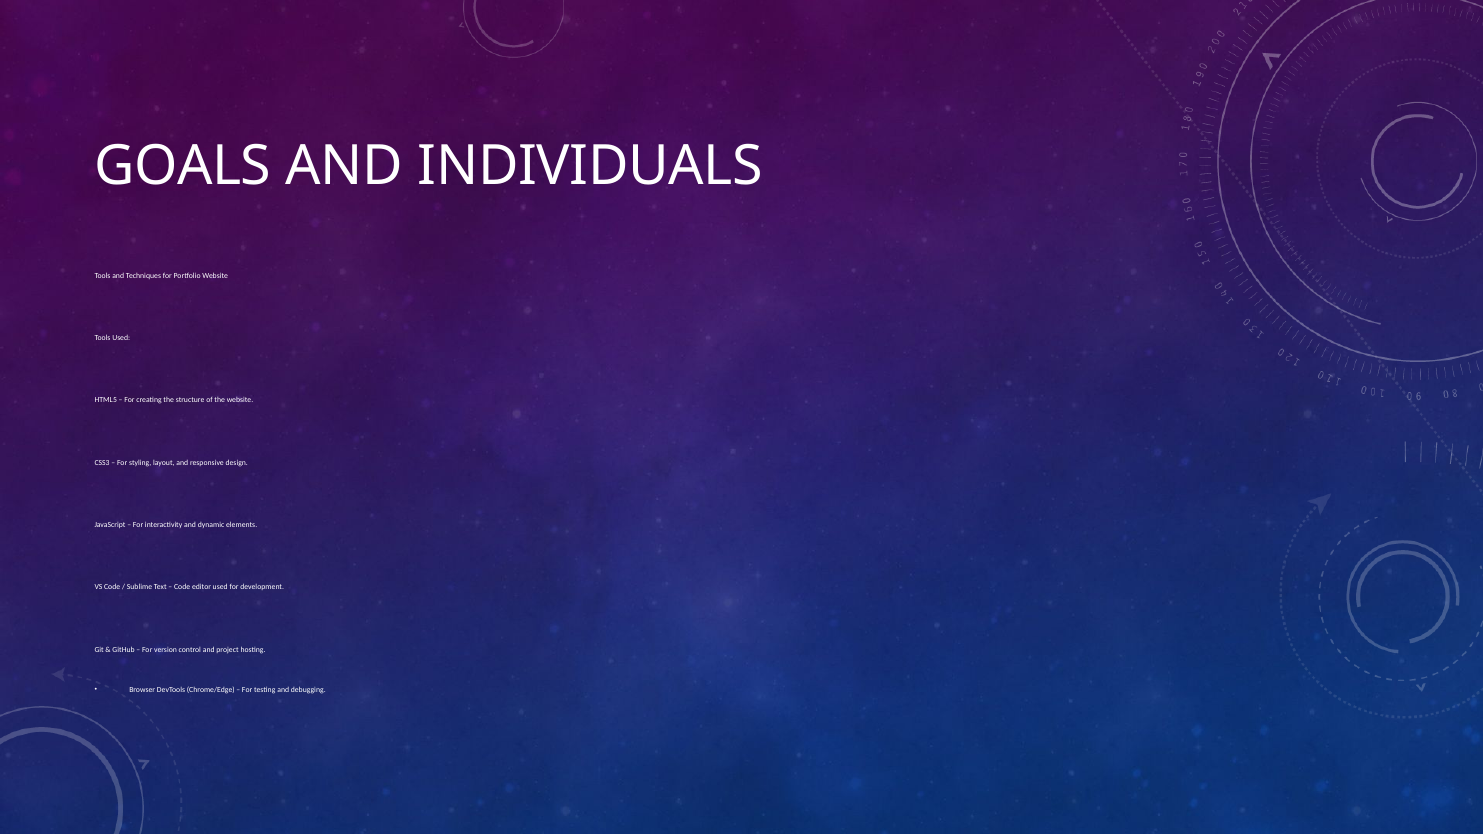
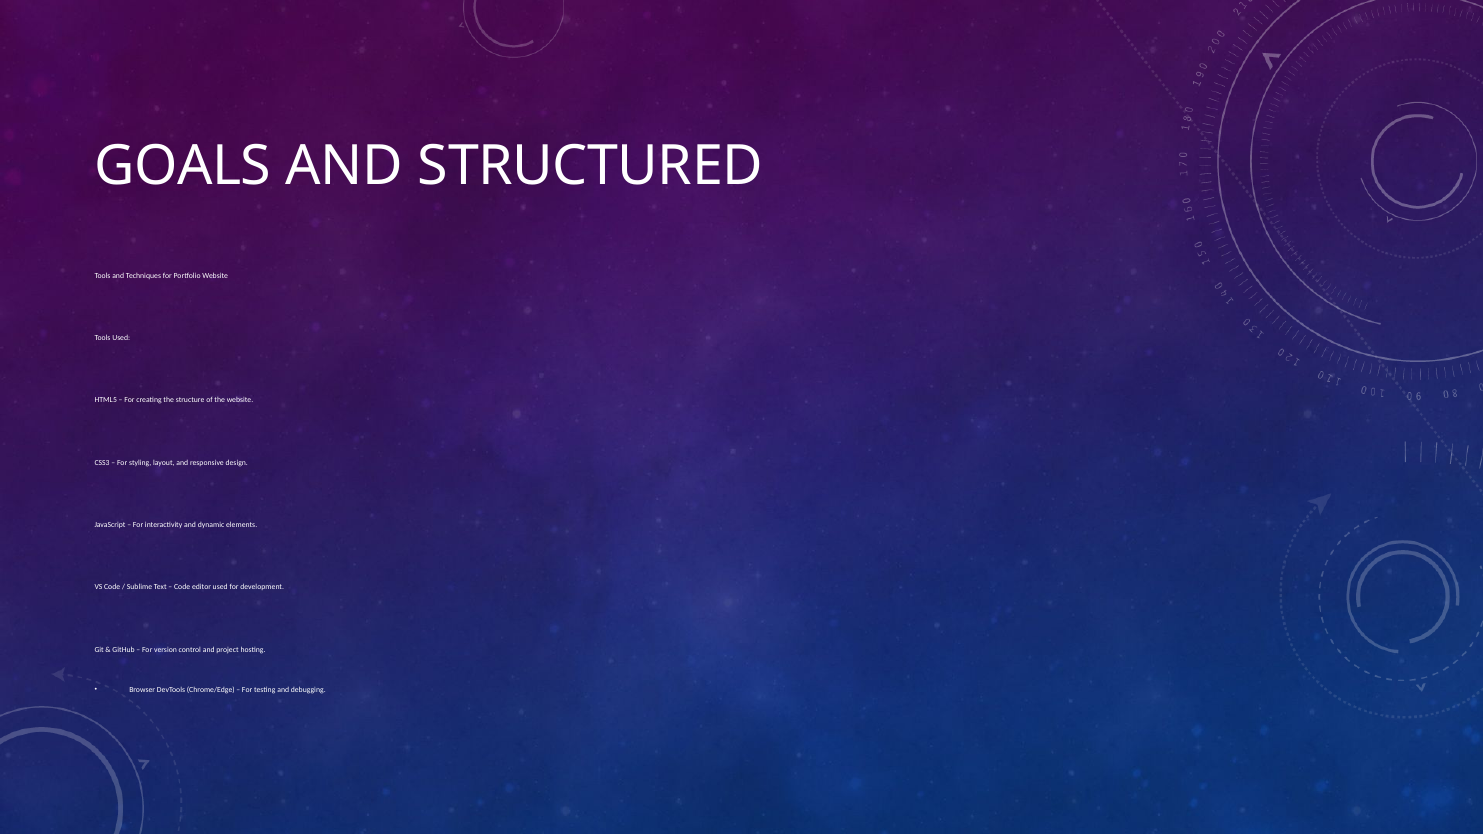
INDIVIDUALS: INDIVIDUALS -> STRUCTURED
